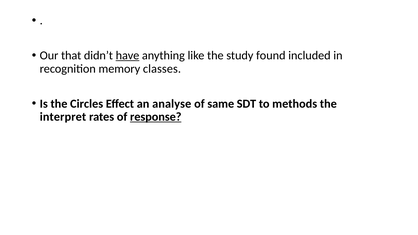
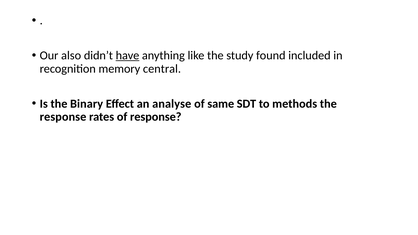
that: that -> also
classes: classes -> central
Circles: Circles -> Binary
interpret at (63, 117): interpret -> response
response at (156, 117) underline: present -> none
